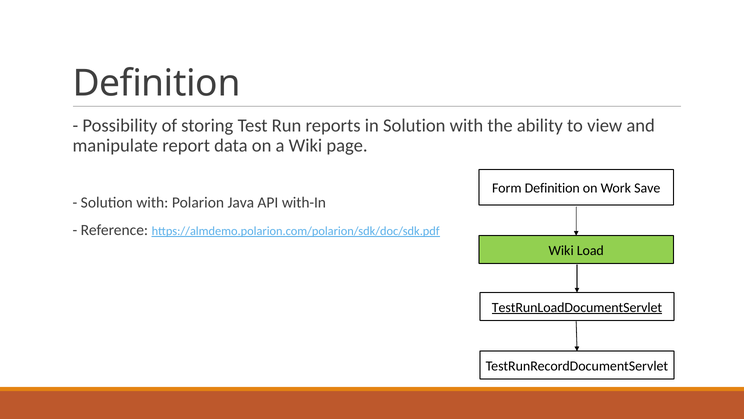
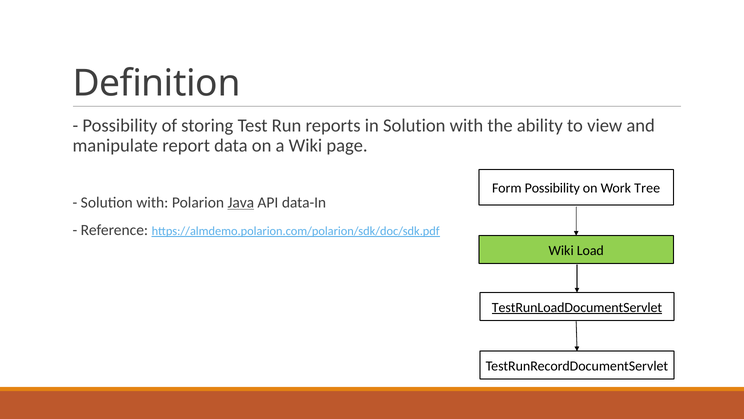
Form Definition: Definition -> Possibility
Save: Save -> Tree
Java underline: none -> present
with-In: with-In -> data-In
